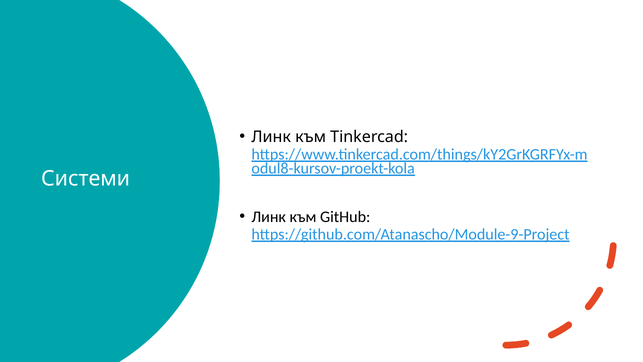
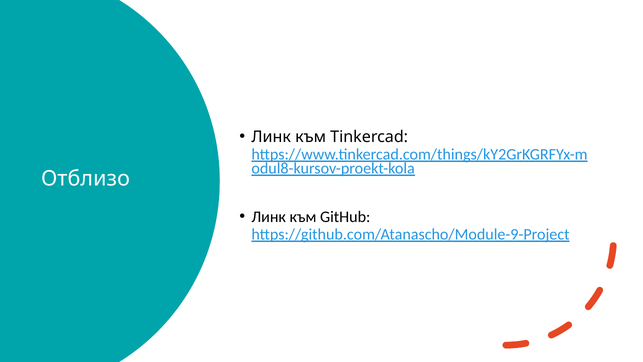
Системи: Системи -> Отблизо
